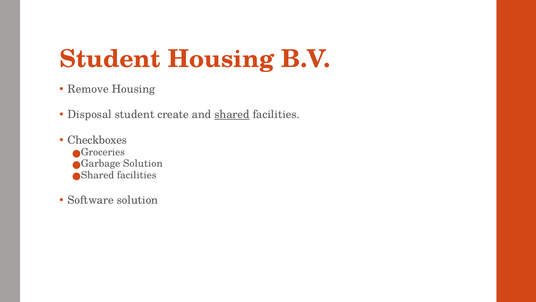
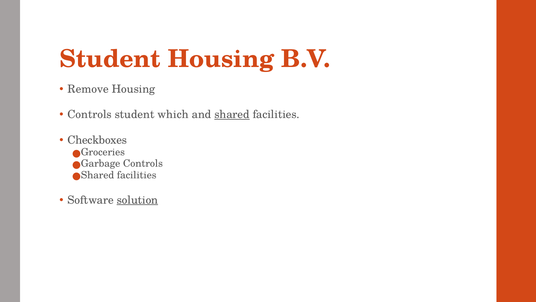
Disposal at (90, 114): Disposal -> Controls
create: create -> which
Solution at (143, 163): Solution -> Controls
solution at (137, 200) underline: none -> present
